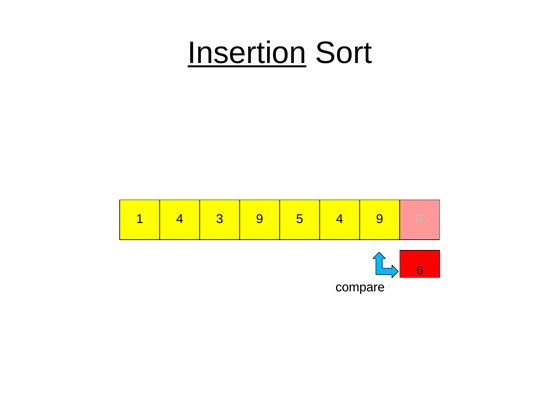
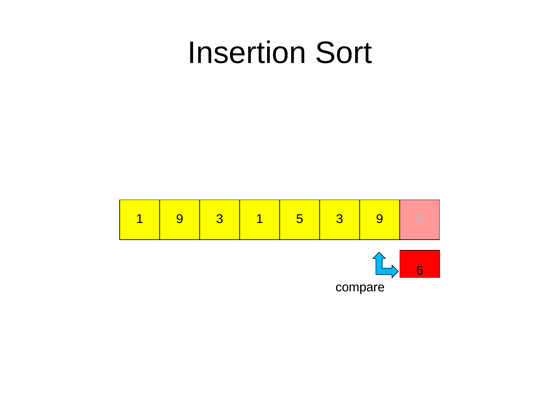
Insertion underline: present -> none
1 4: 4 -> 9
3 9: 9 -> 1
5 4: 4 -> 3
